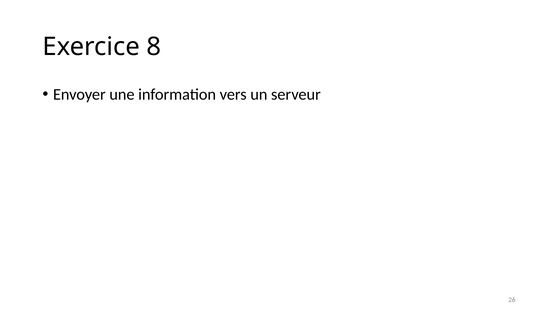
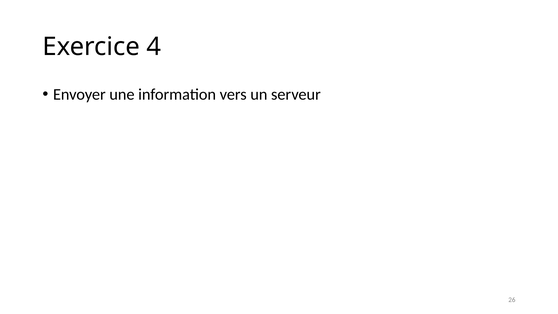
8: 8 -> 4
